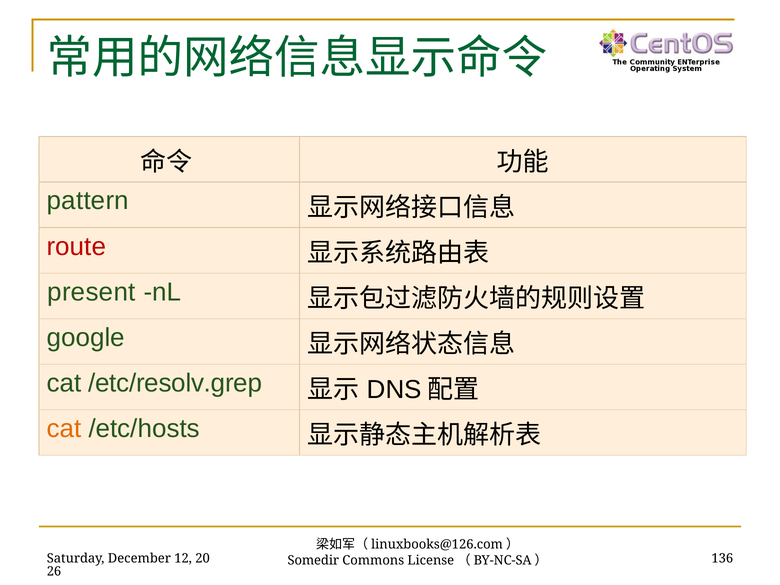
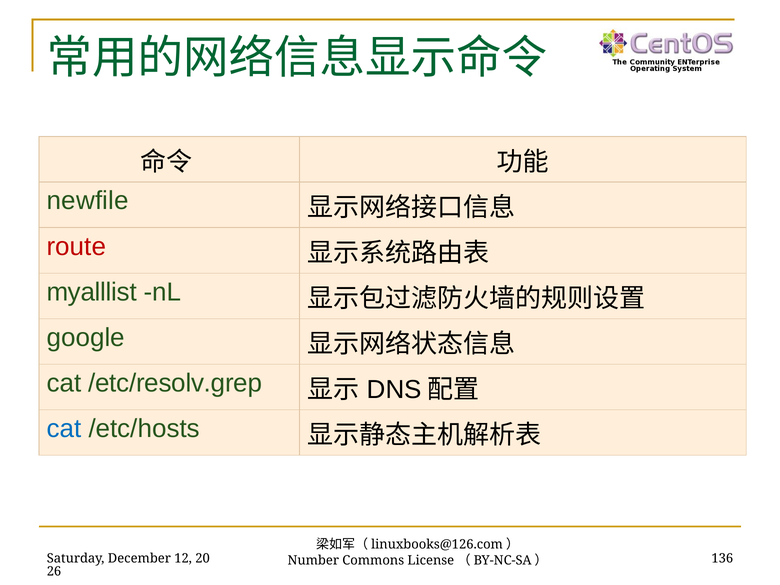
pattern: pattern -> newfile
present: present -> myalllist
cat at (64, 429) colour: orange -> blue
Somedir: Somedir -> Number
